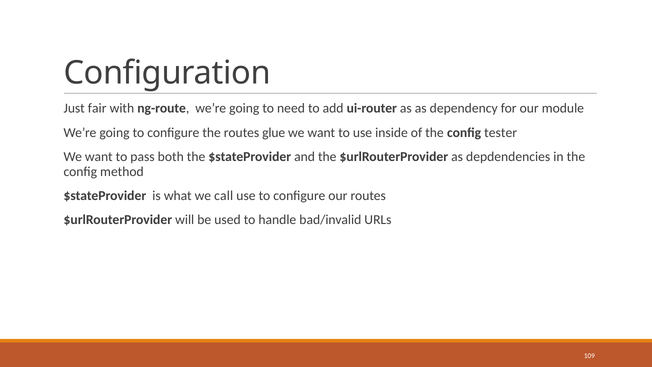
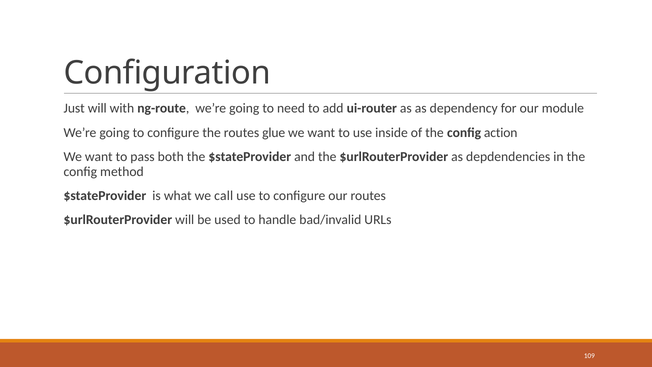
Just fair: fair -> will
tester: tester -> action
